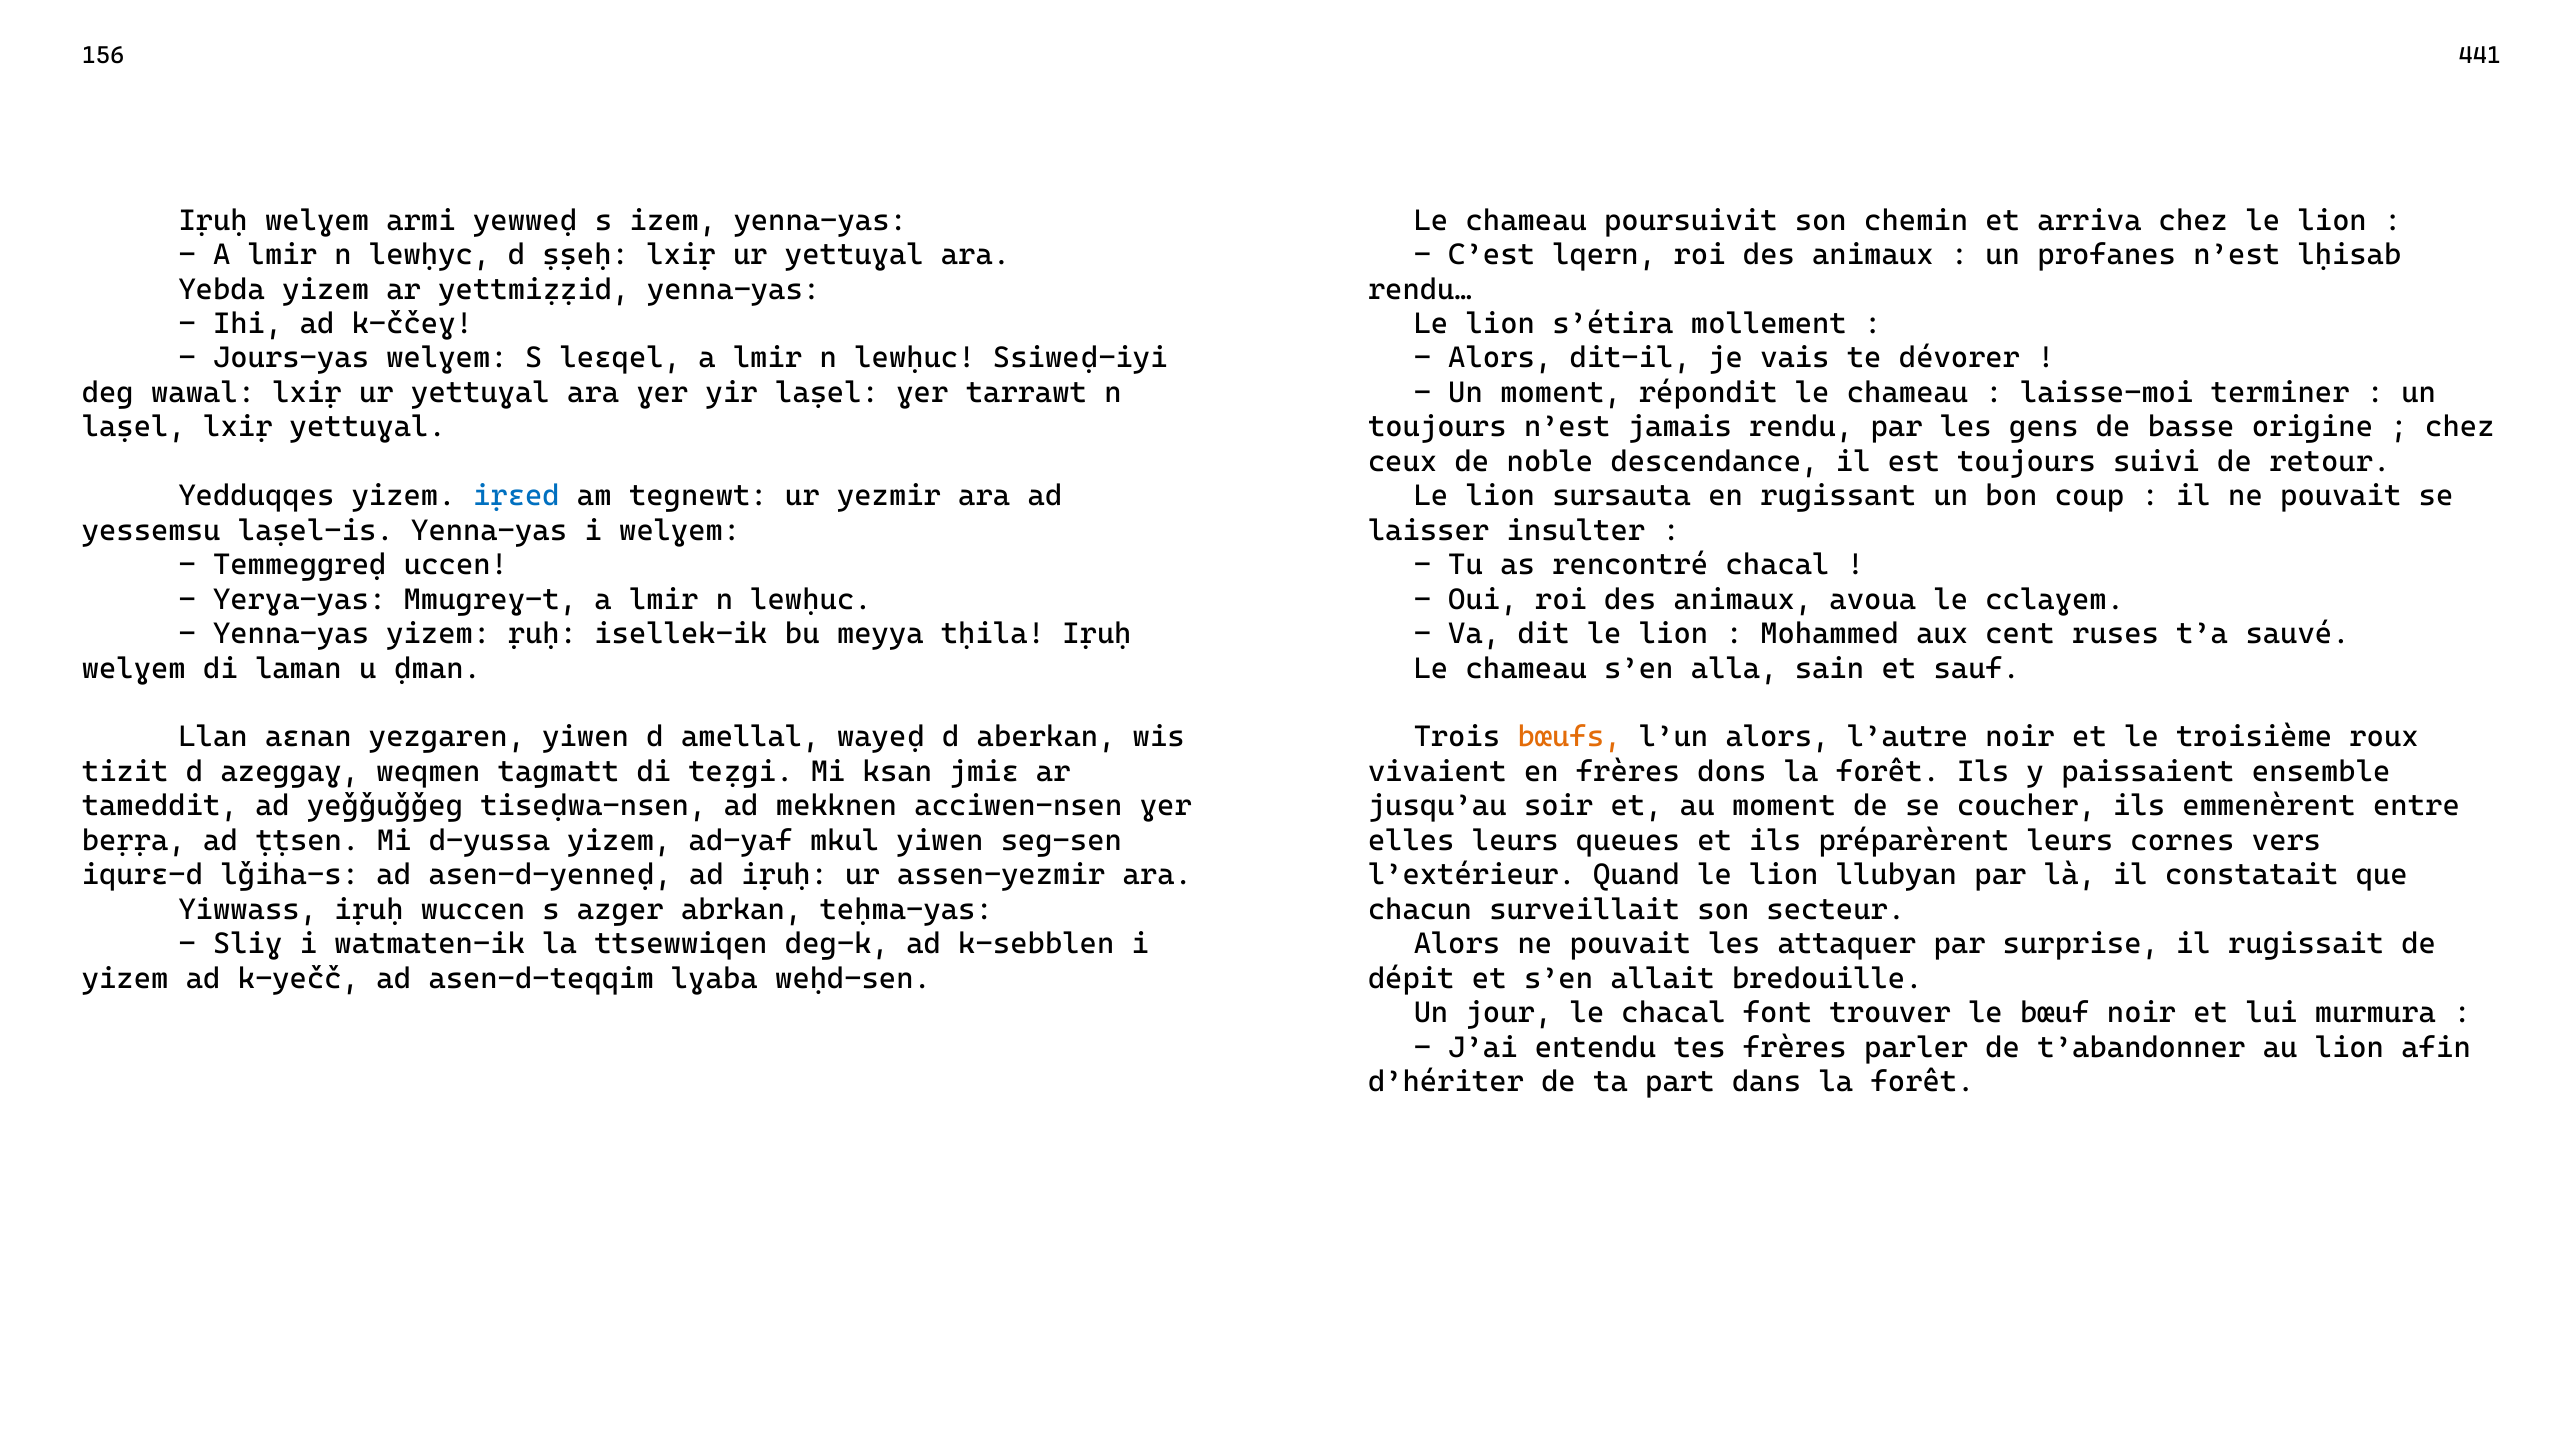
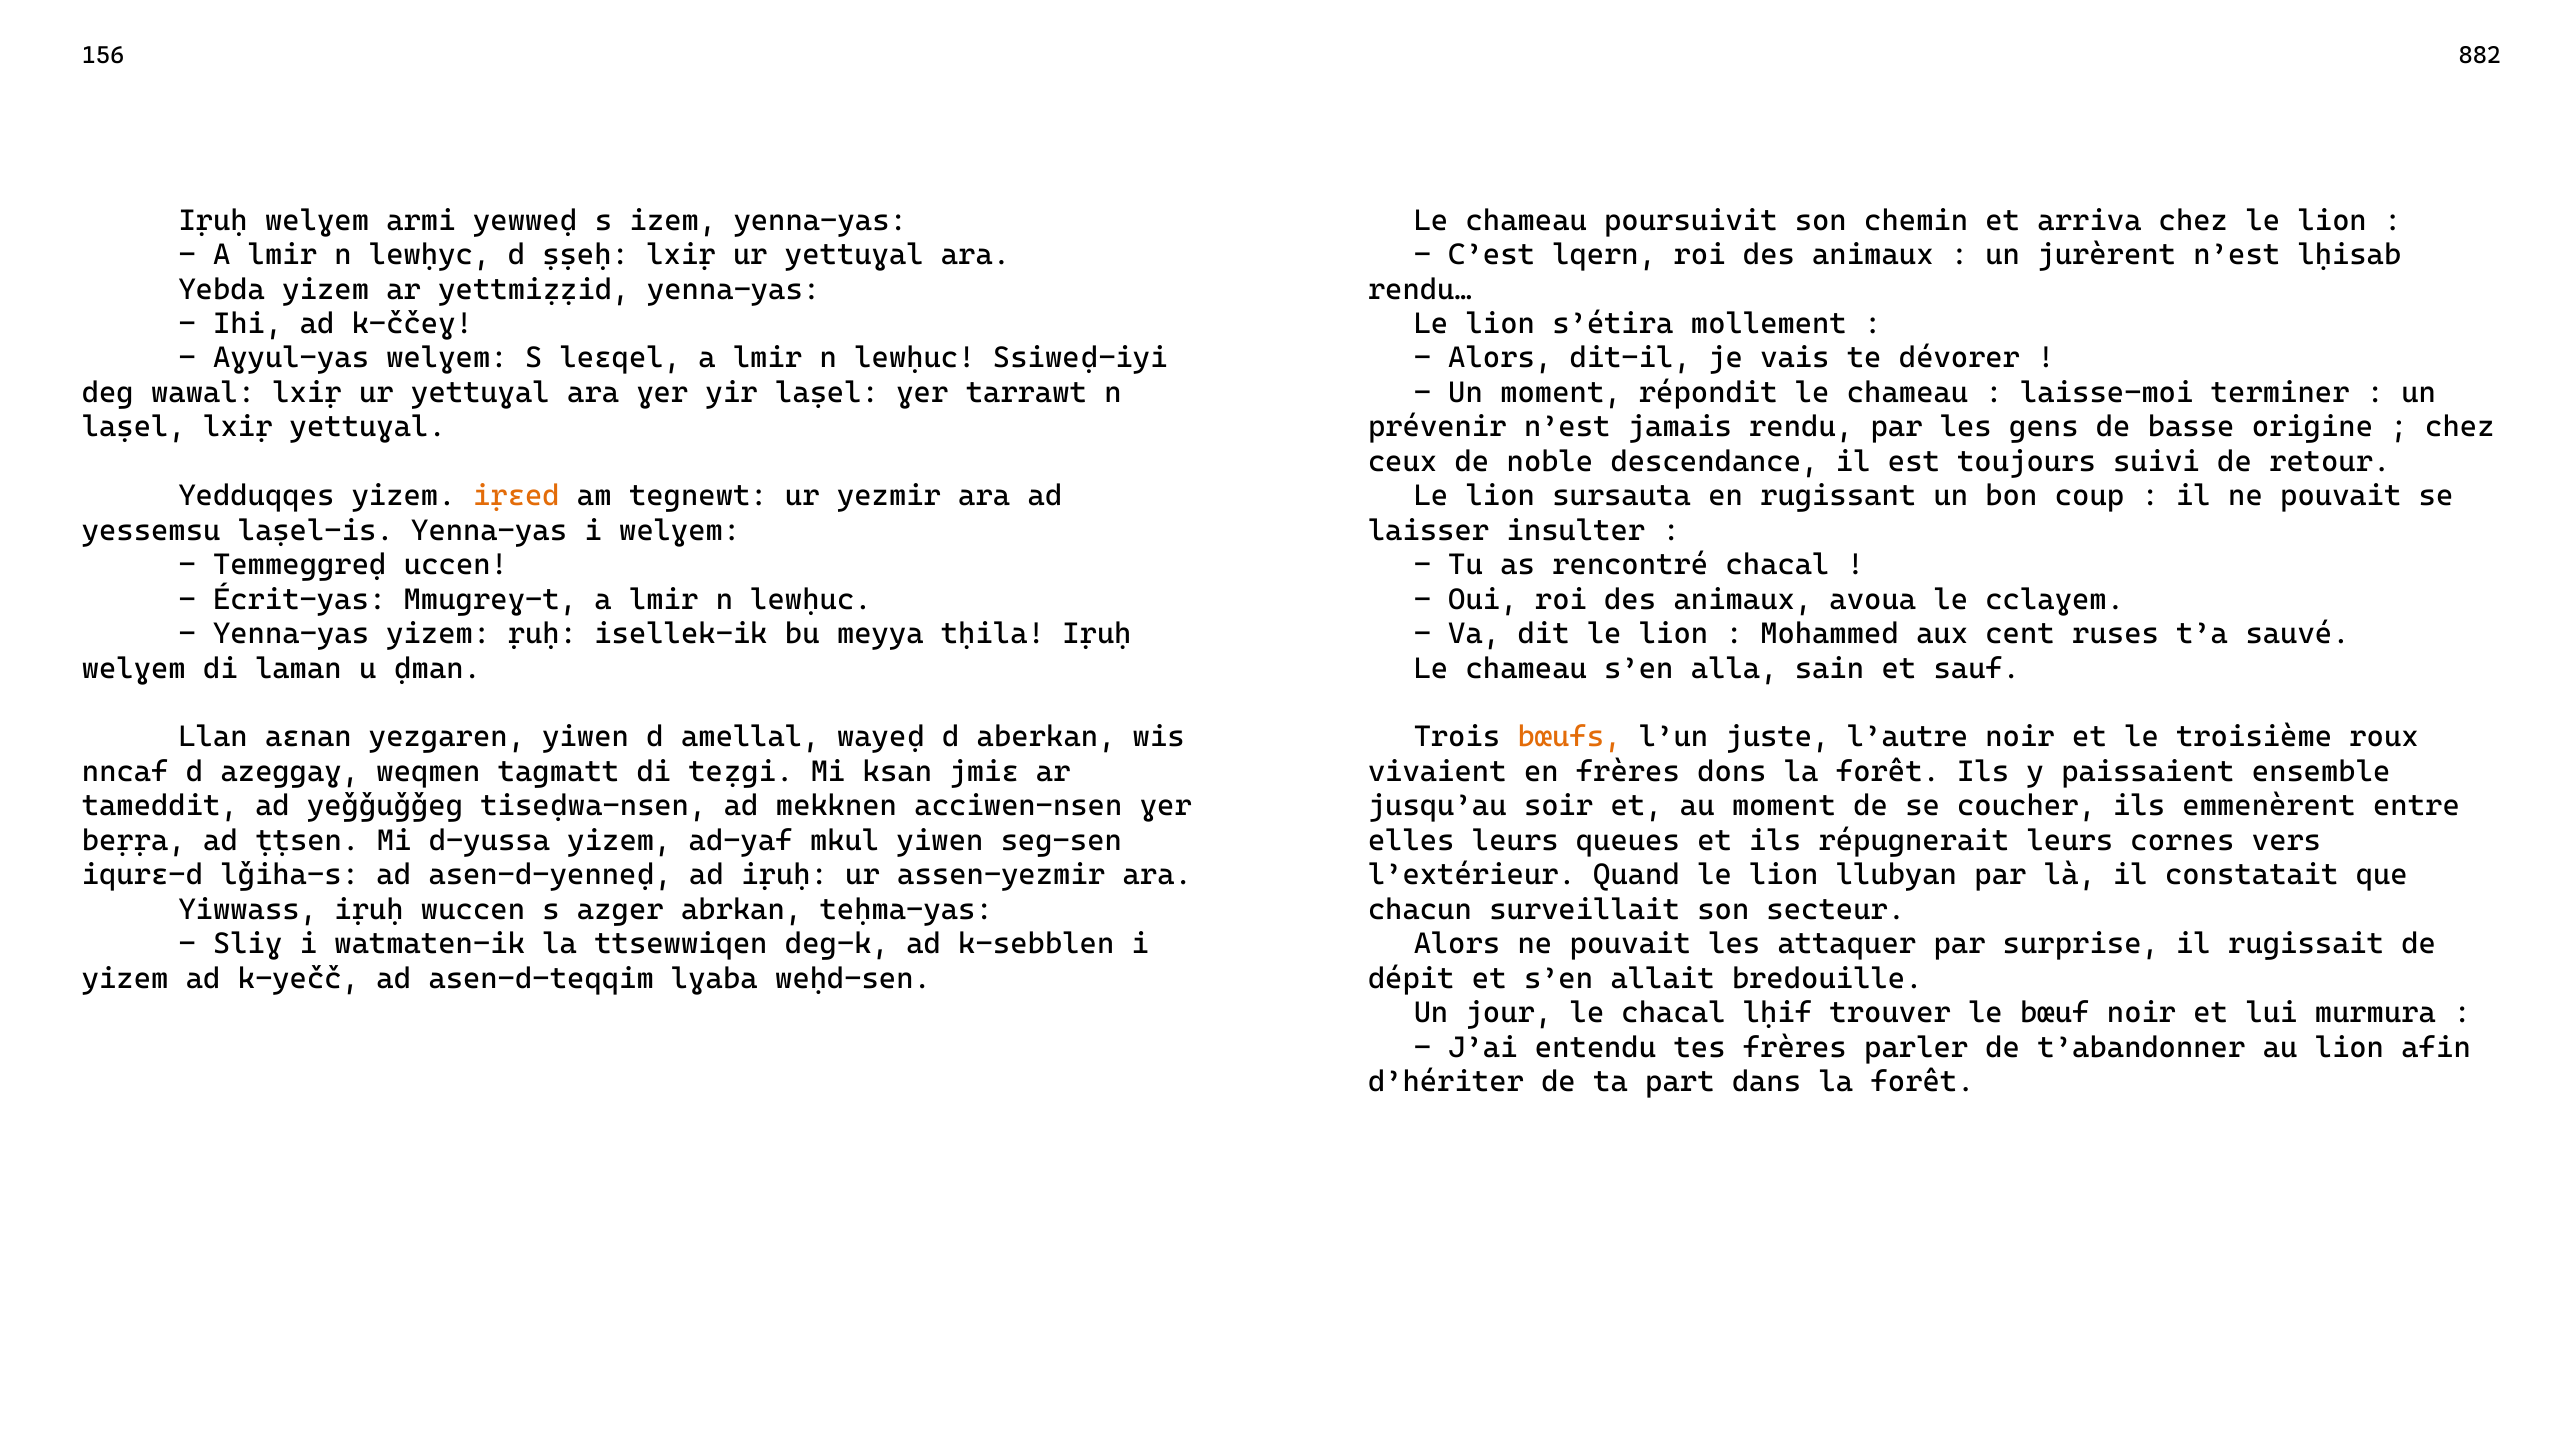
441: 441 -> 882
profanes: profanes -> jurèrent
Jours-yas: Jours-yas -> Aɣyul-yas
toujours at (1437, 427): toujours -> prévenir
iṛɛed colour: blue -> orange
Yerɣa-yas: Yerɣa-yas -> Écrit-yas
l’un alors: alors -> juste
tizit: tizit -> nncaf
préparèrent: préparèrent -> répugnerait
font: font -> lḥif
